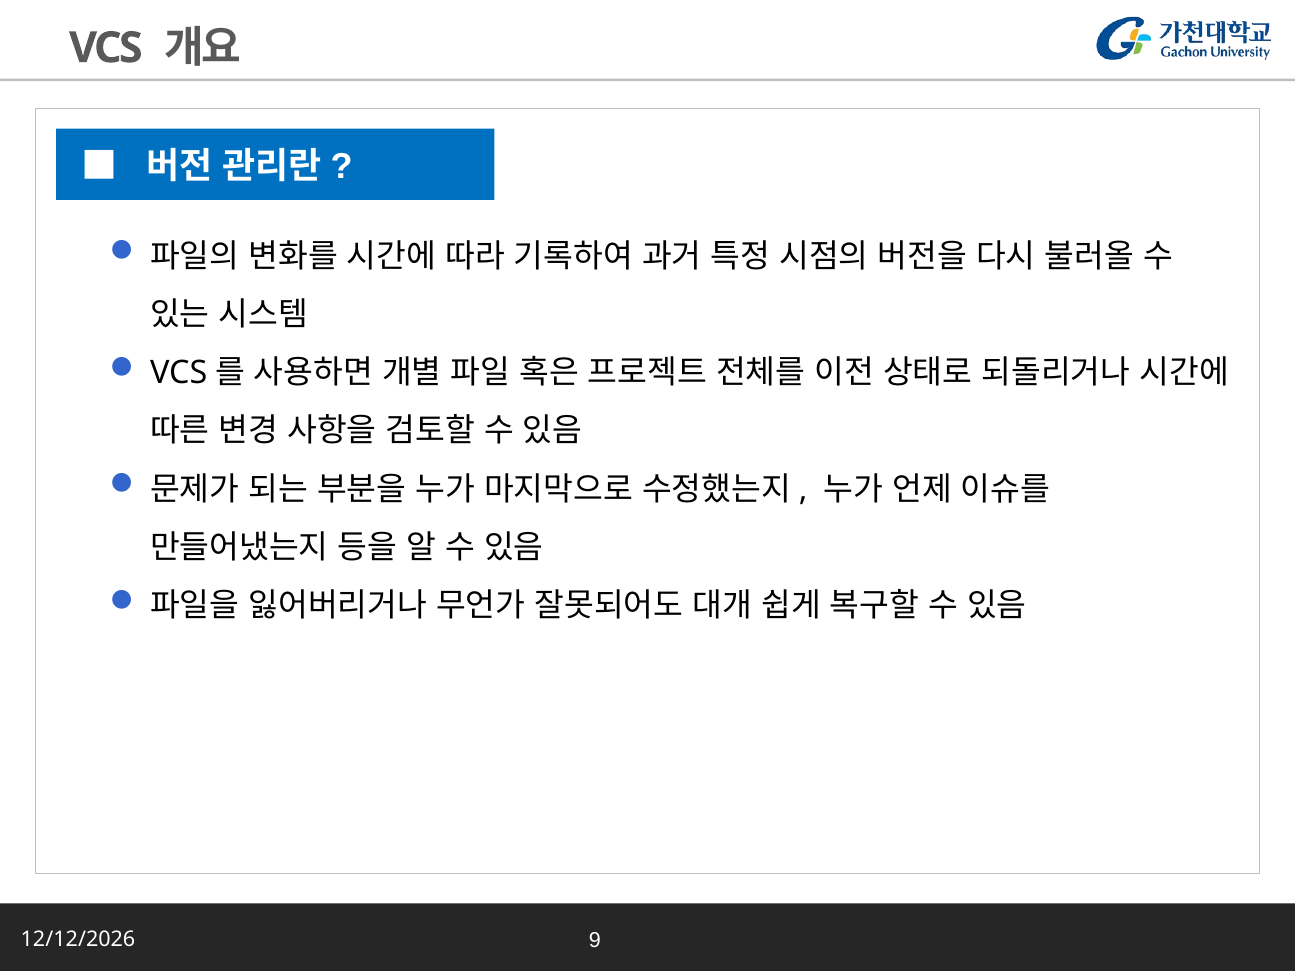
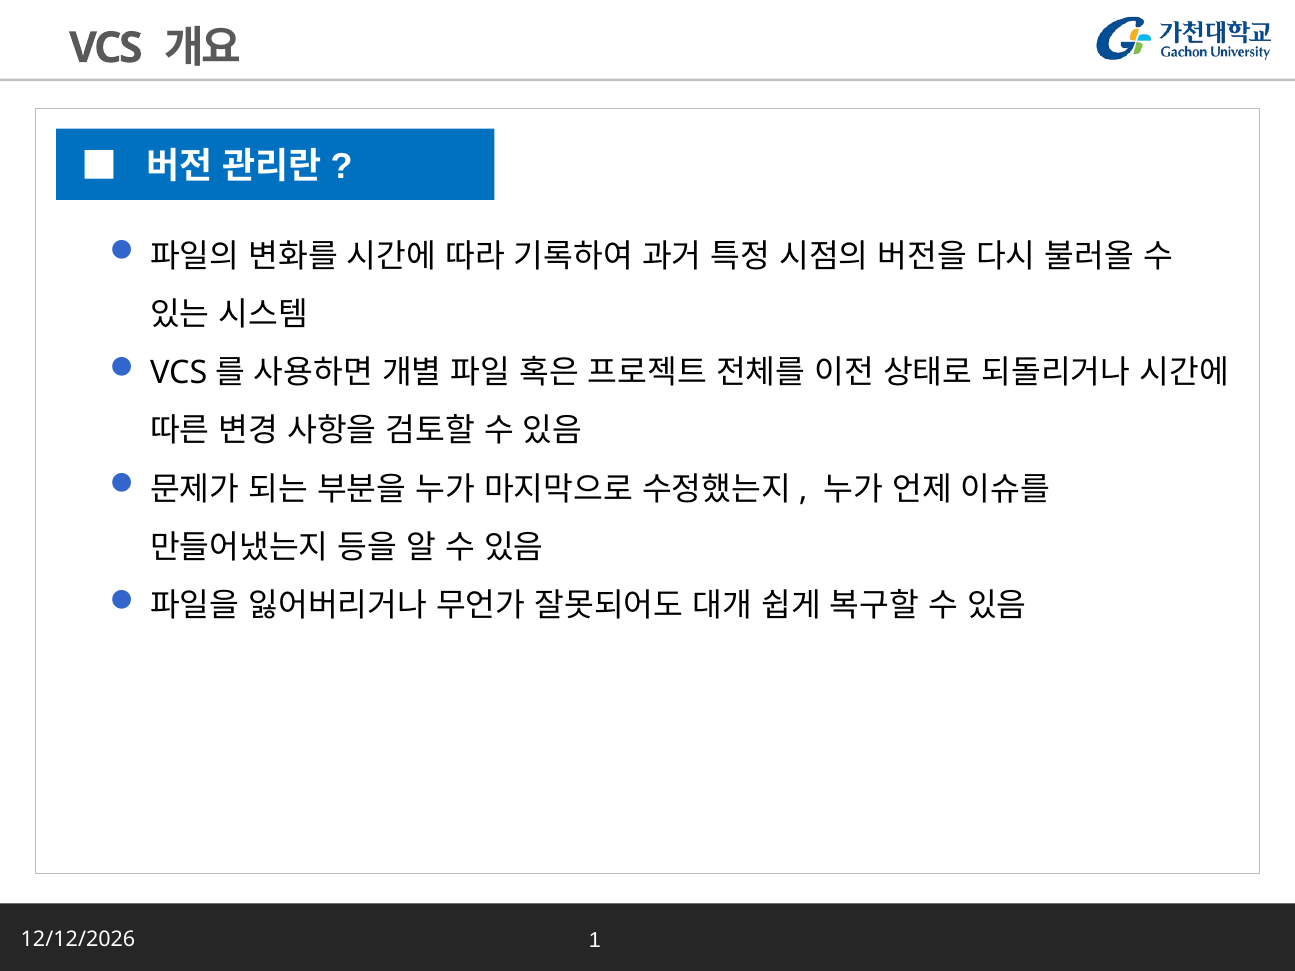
9: 9 -> 1
